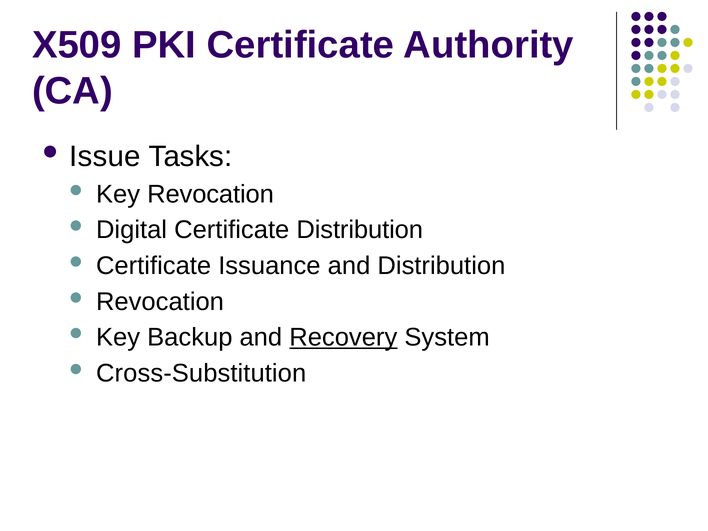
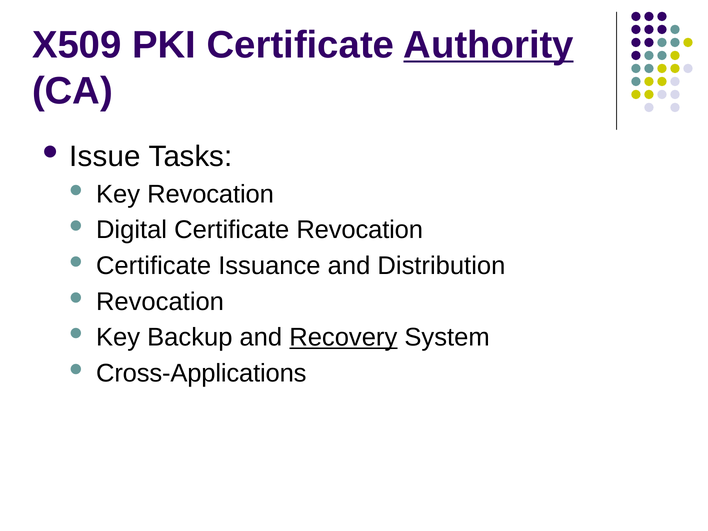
Authority underline: none -> present
Certificate Distribution: Distribution -> Revocation
Cross-Substitution: Cross-Substitution -> Cross-Applications
